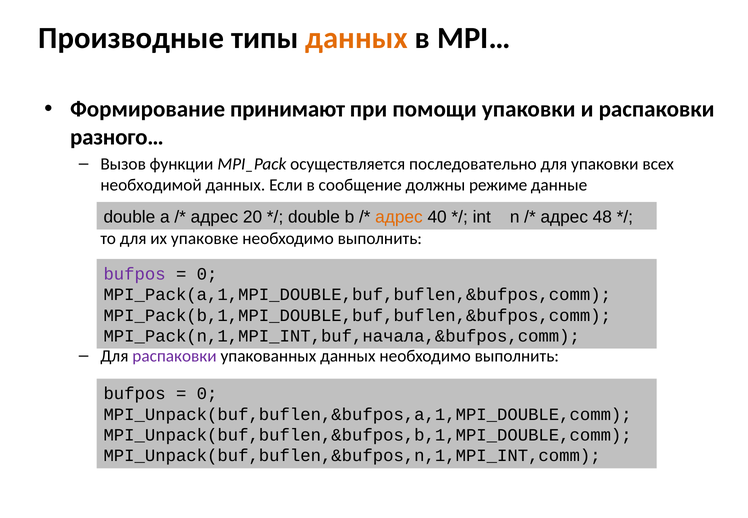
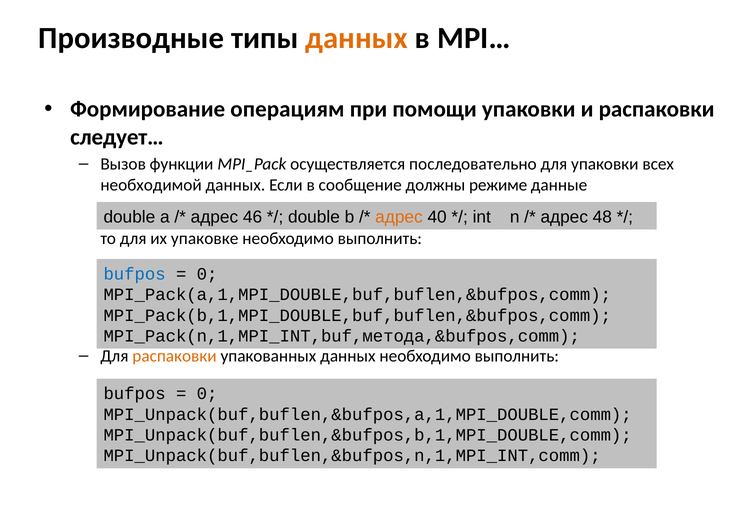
принимают: принимают -> операциям
разного…: разного… -> следует…
20: 20 -> 46
bufpos at (135, 274) colour: purple -> blue
MPI_Pack(n,1,MPI_INT,buf,начала,&bufpos,comm: MPI_Pack(n,1,MPI_INT,buf,начала,&bufpos,comm -> MPI_Pack(n,1,MPI_INT,buf,метода,&bufpos,comm
распаковки at (175, 356) colour: purple -> orange
